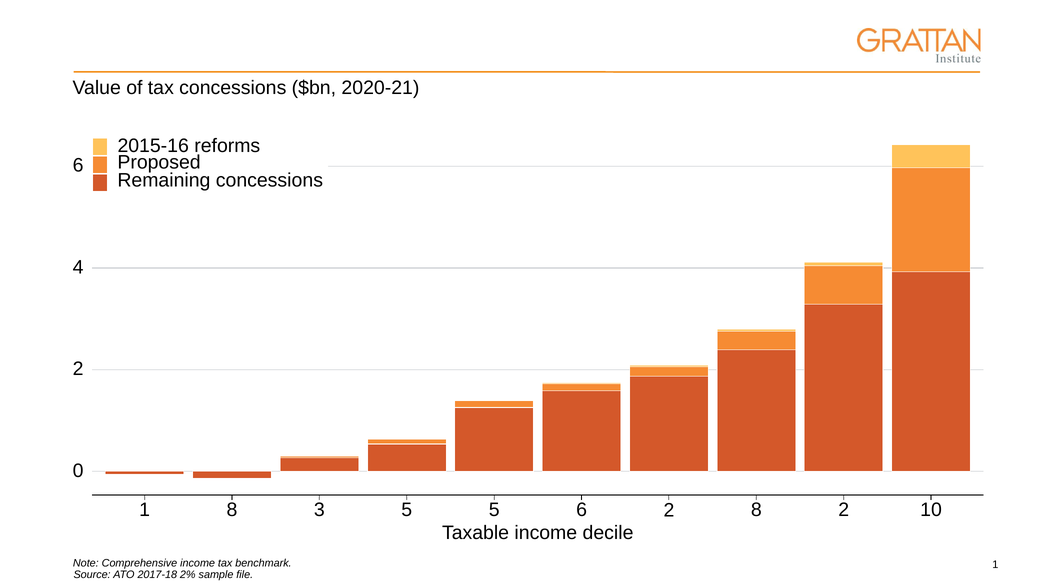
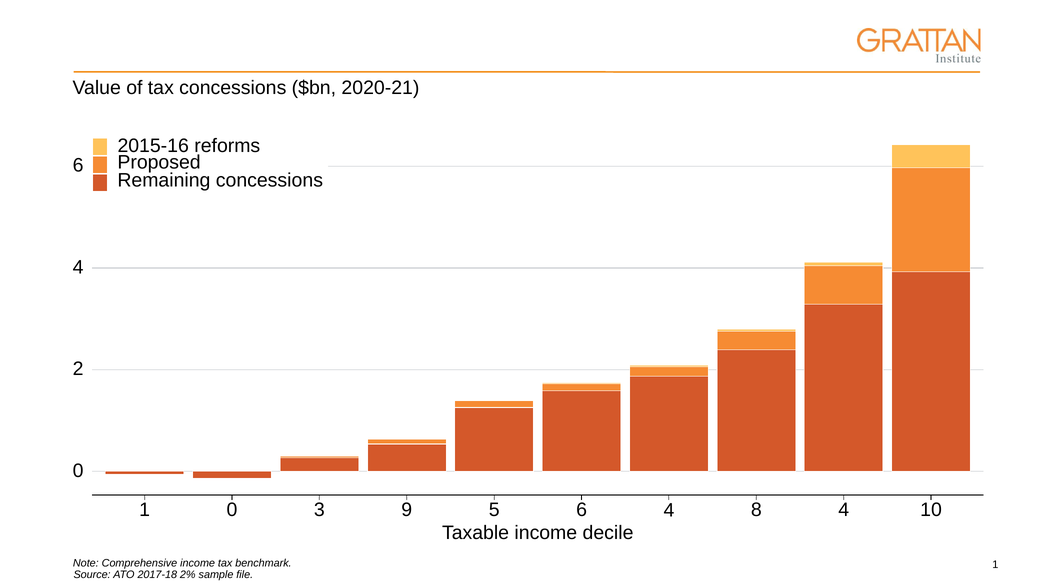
1 8: 8 -> 0
3 5: 5 -> 9
6 2: 2 -> 4
8 2: 2 -> 4
